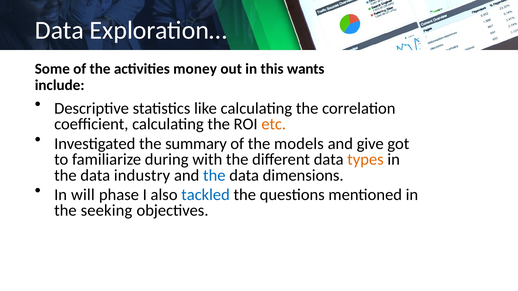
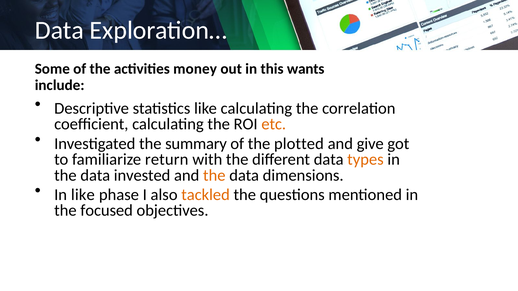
models: models -> plotted
during: during -> return
industry: industry -> invested
the at (214, 175) colour: blue -> orange
In will: will -> like
tackled colour: blue -> orange
seeking: seeking -> focused
